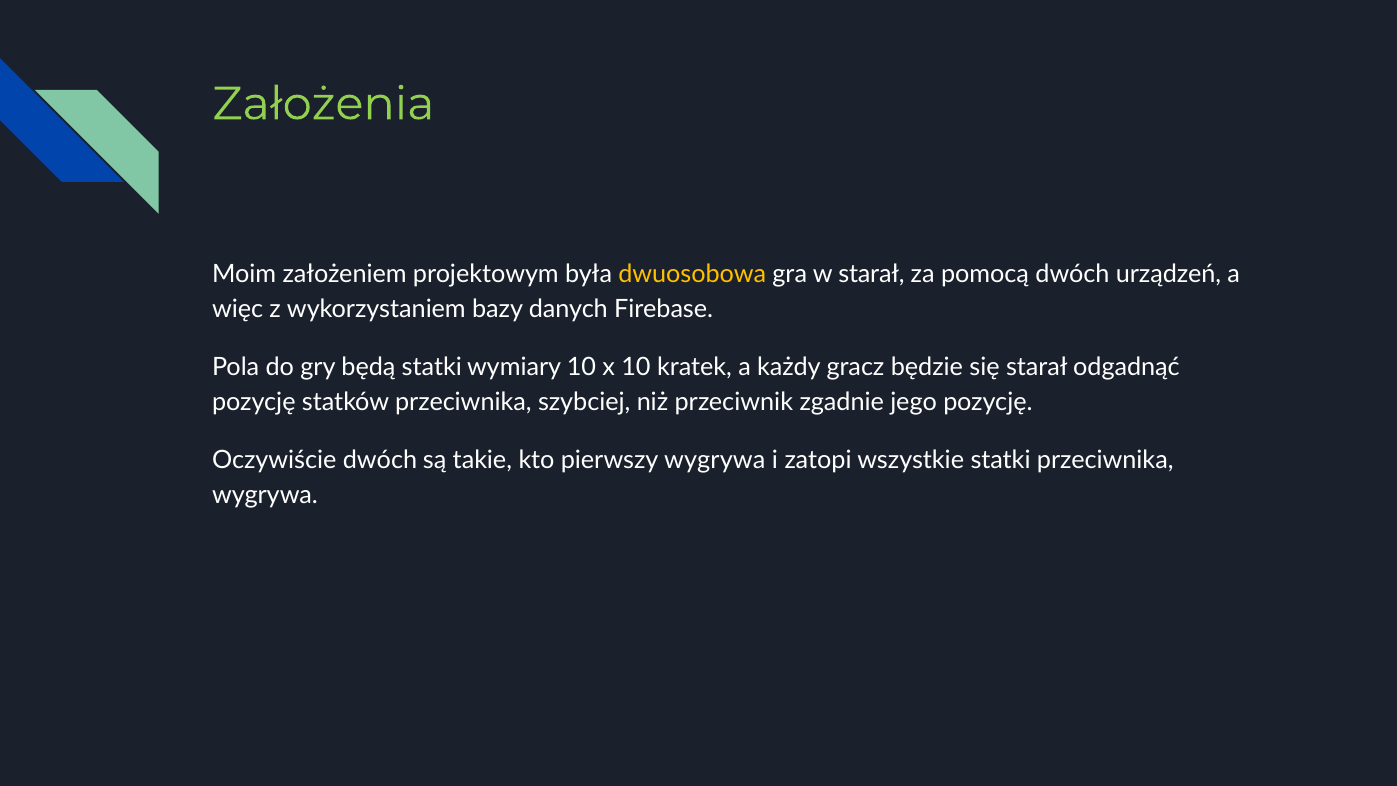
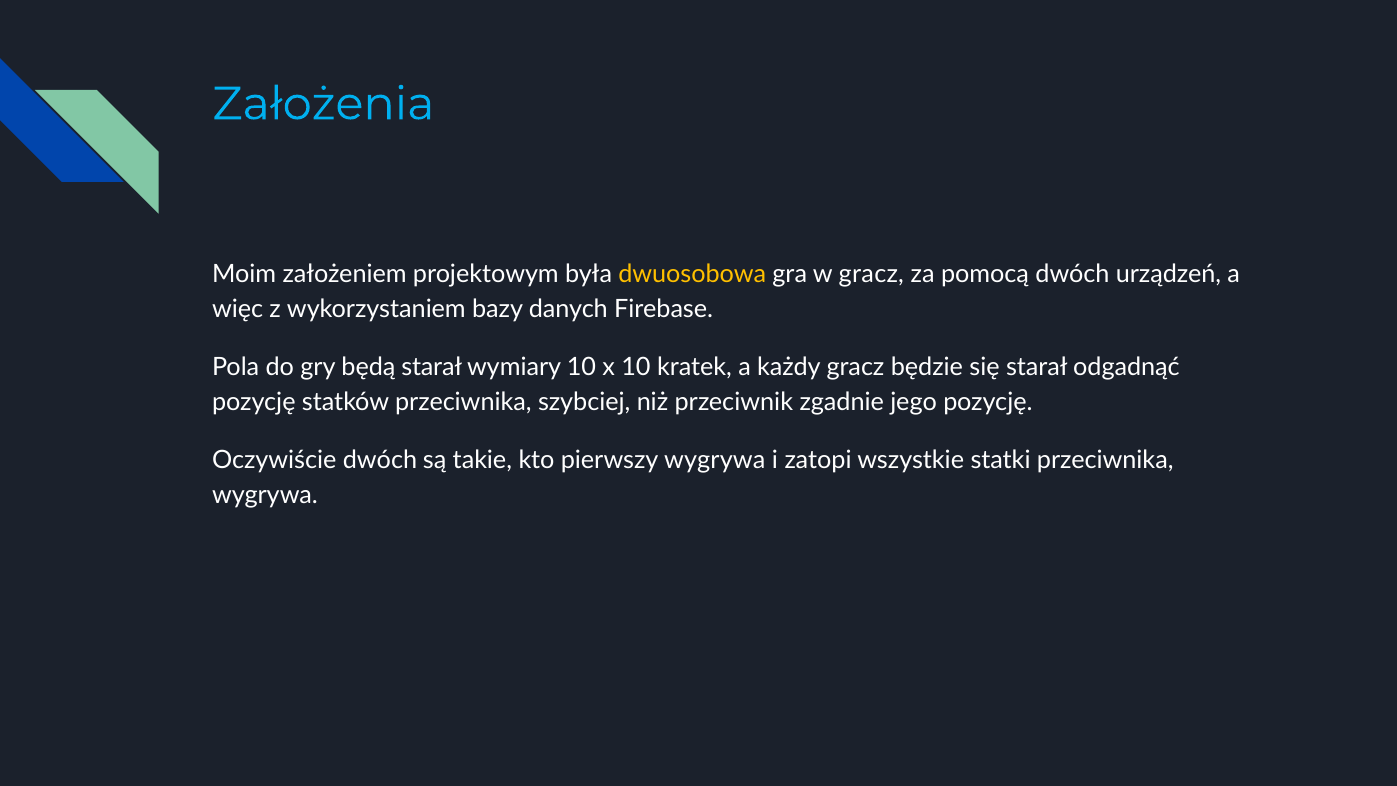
Założenia colour: light green -> light blue
w starał: starał -> gracz
będą statki: statki -> starał
